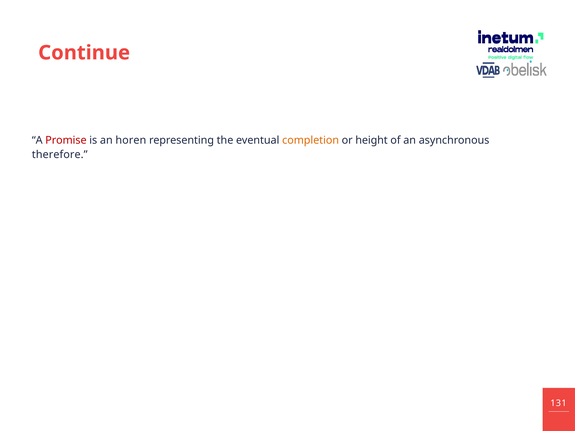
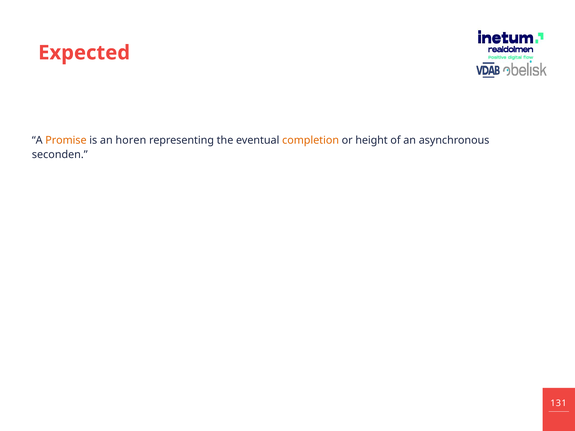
Continue: Continue -> Expected
Promise colour: red -> orange
therefore: therefore -> seconden
